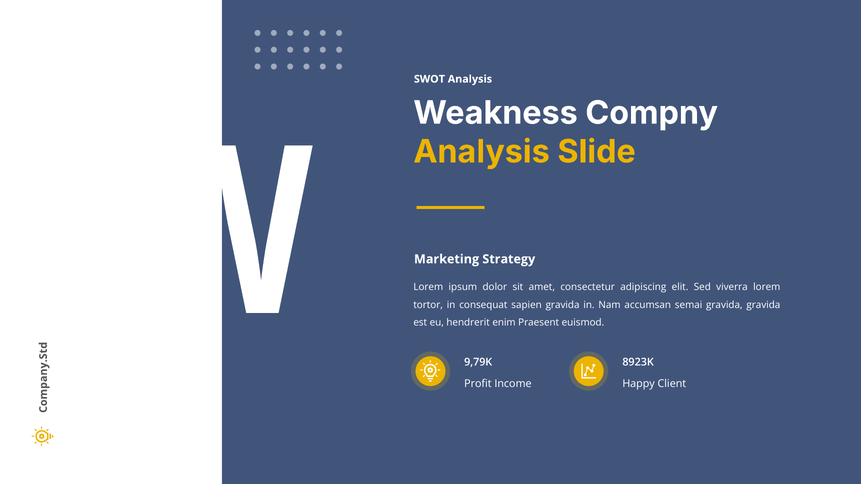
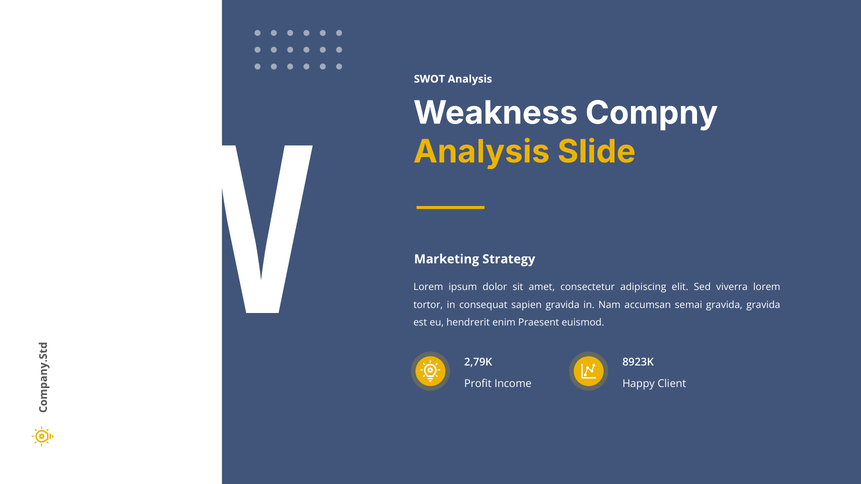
9,79K: 9,79K -> 2,79K
